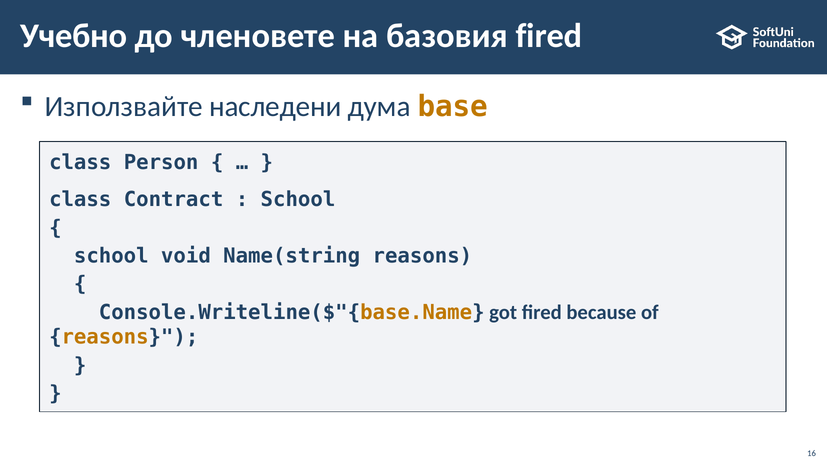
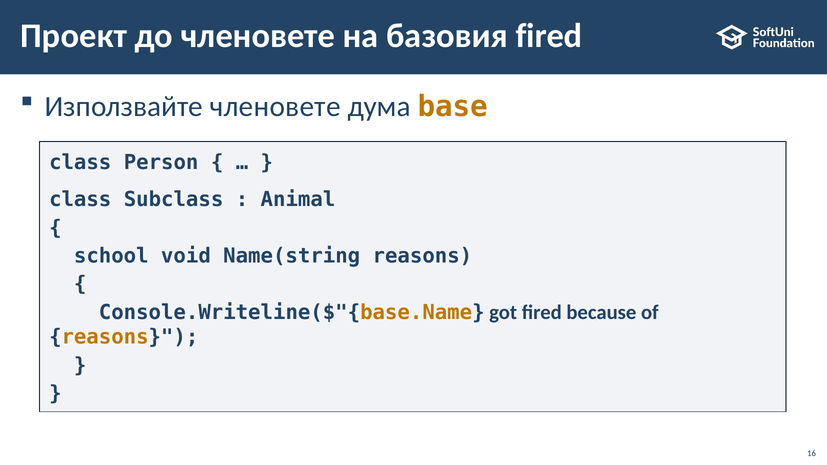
Учебно: Учебно -> Проект
Използвайте наследени: наследени -> членовете
Contract: Contract -> Subclass
School at (298, 200): School -> Animal
